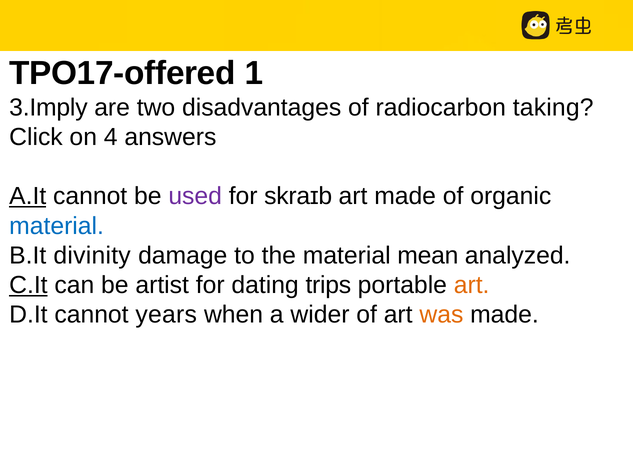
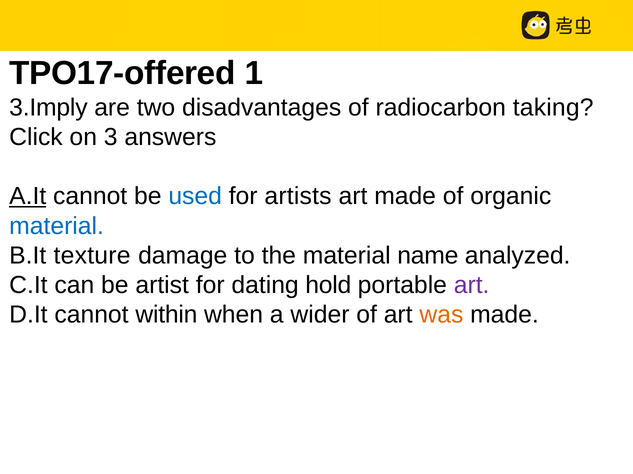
4: 4 -> 3
used colour: purple -> blue
skraɪb: skraɪb -> artists
divinity: divinity -> texture
mean: mean -> name
C.It underline: present -> none
trips: trips -> hold
art at (472, 286) colour: orange -> purple
years: years -> within
